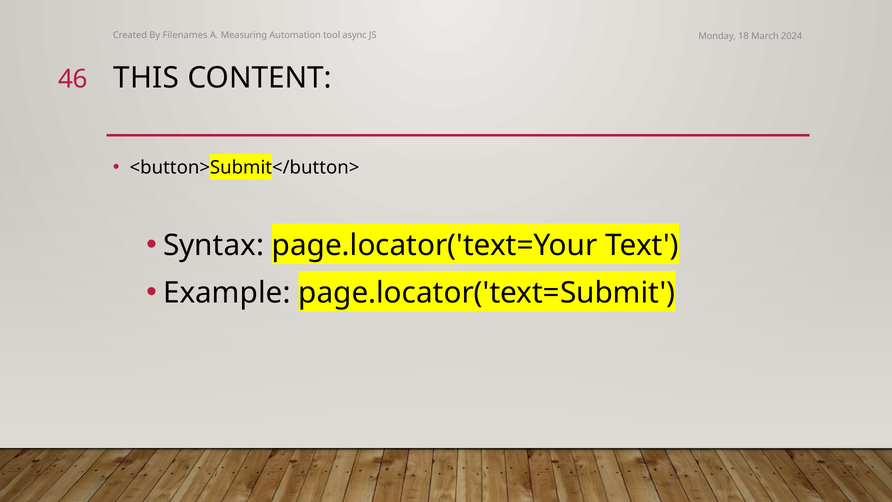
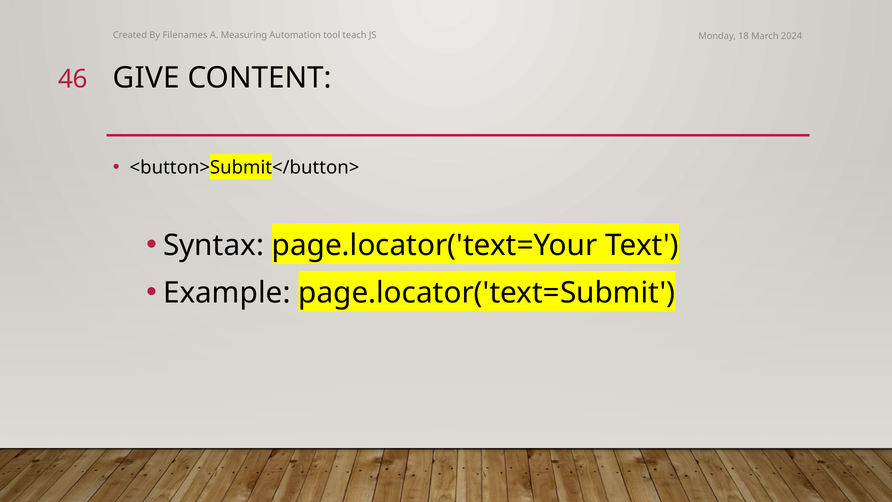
async: async -> teach
THIS: THIS -> GIVE
